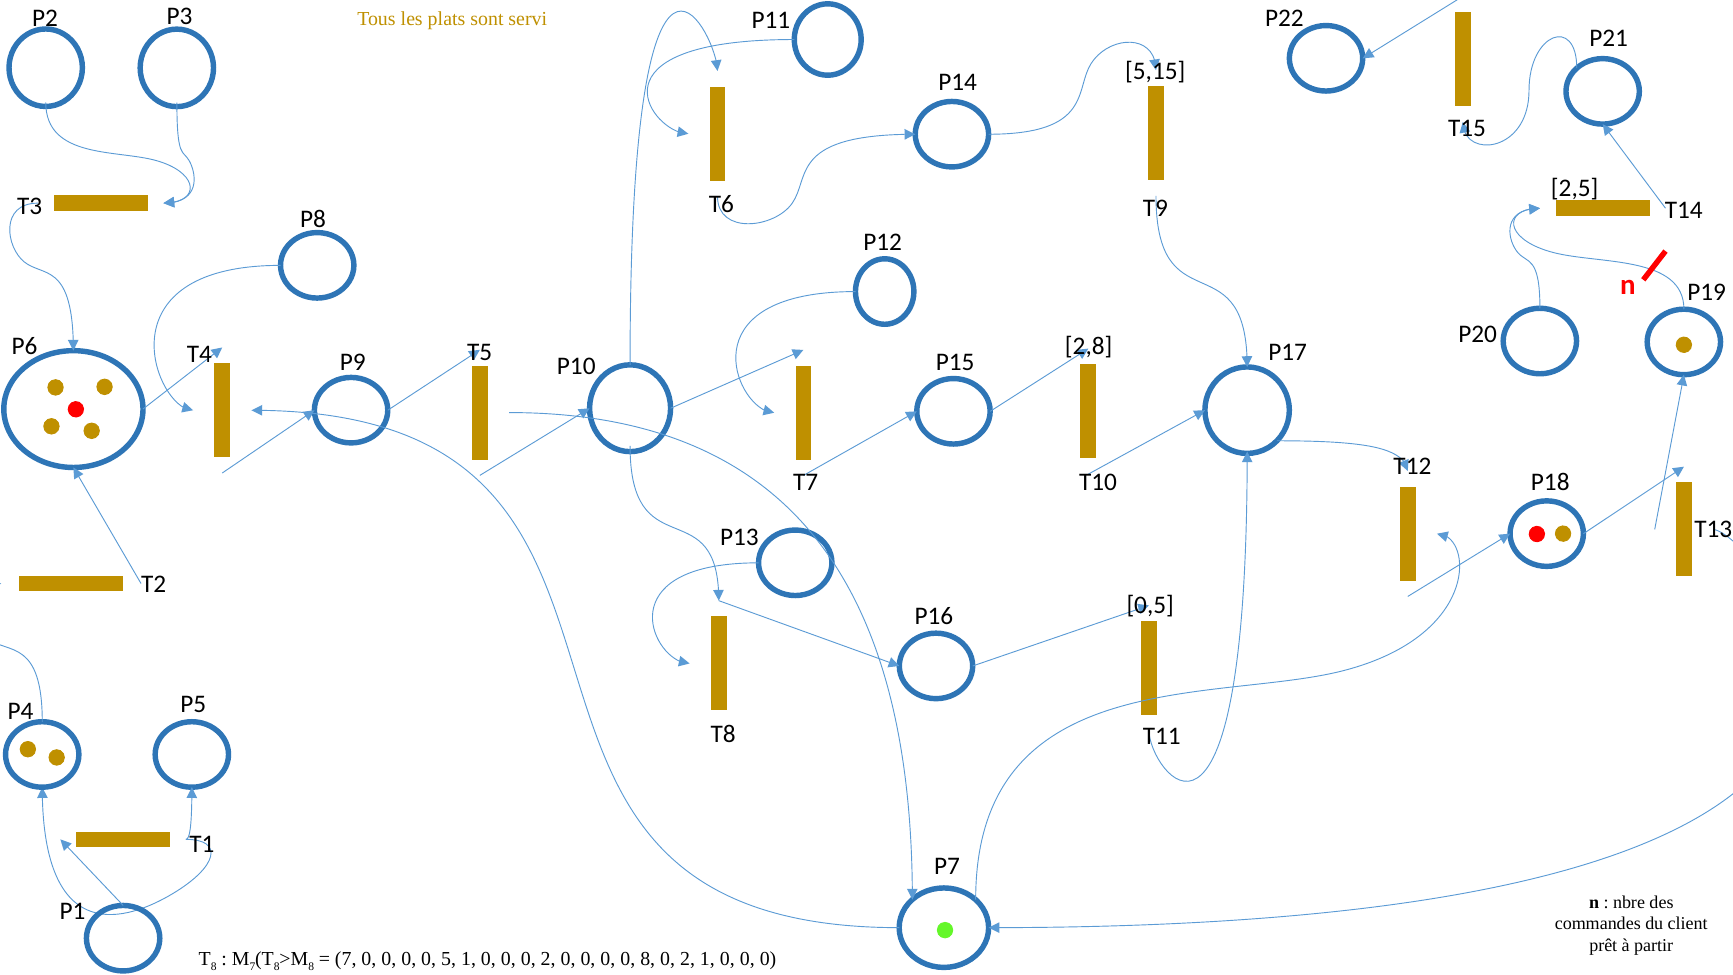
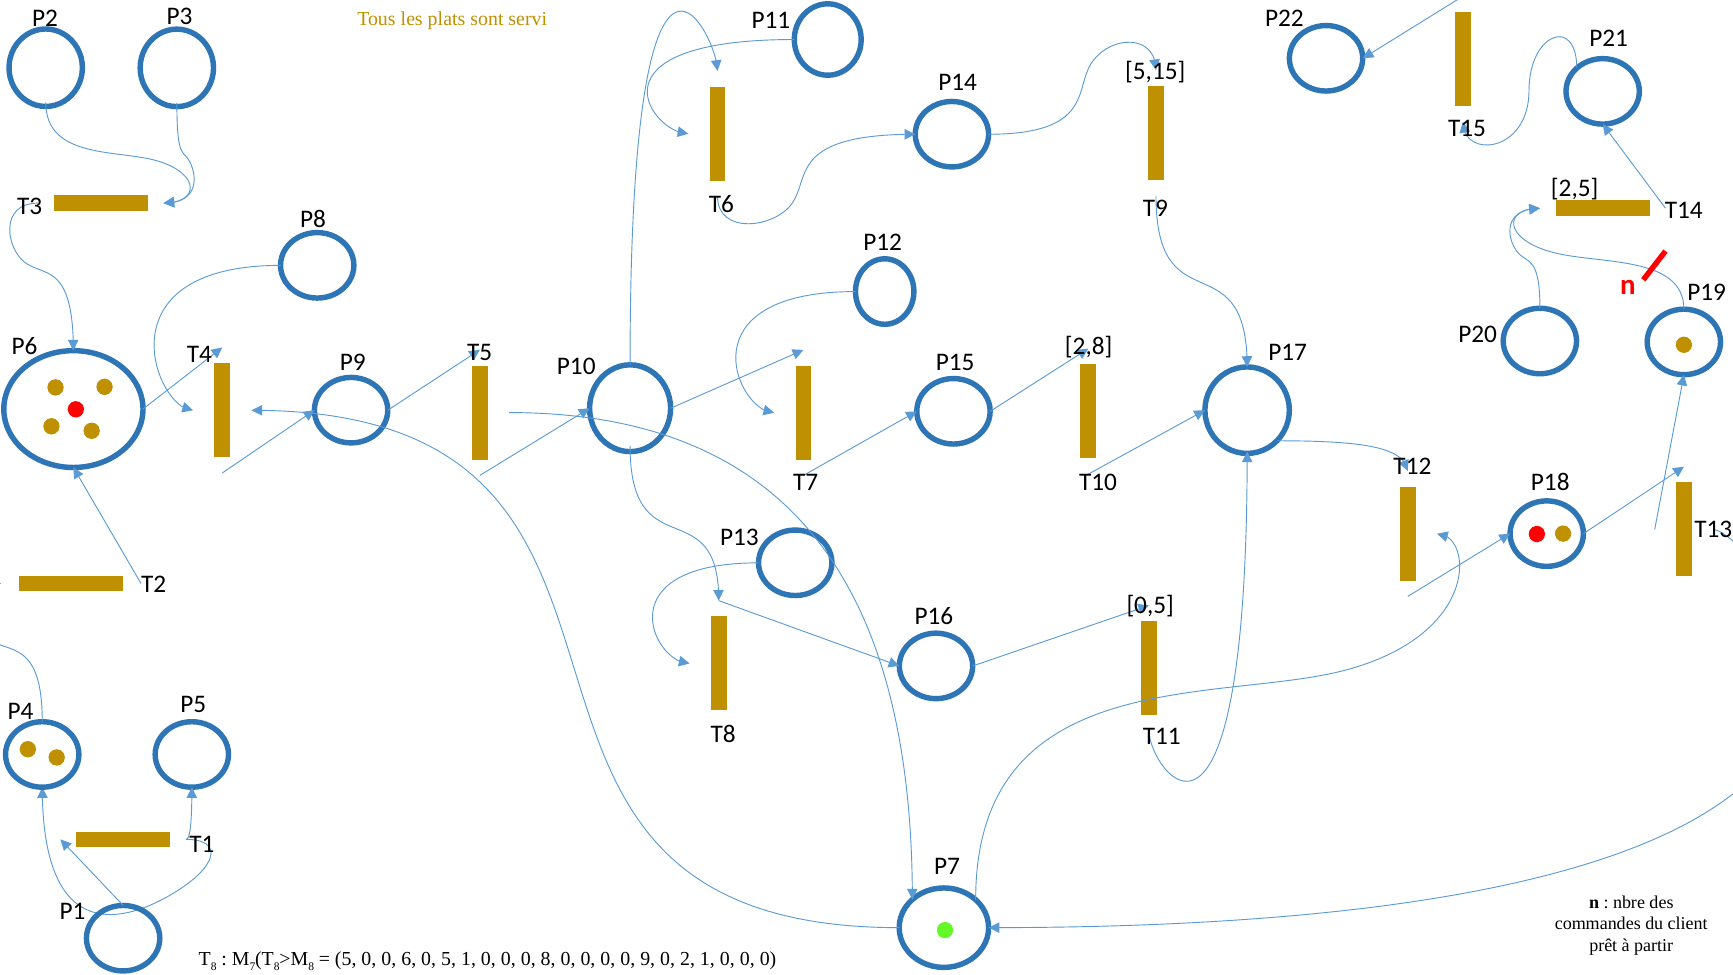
7 at (346, 958): 7 -> 5
0 at (409, 958): 0 -> 6
0 0 2: 2 -> 8
0 8: 8 -> 9
